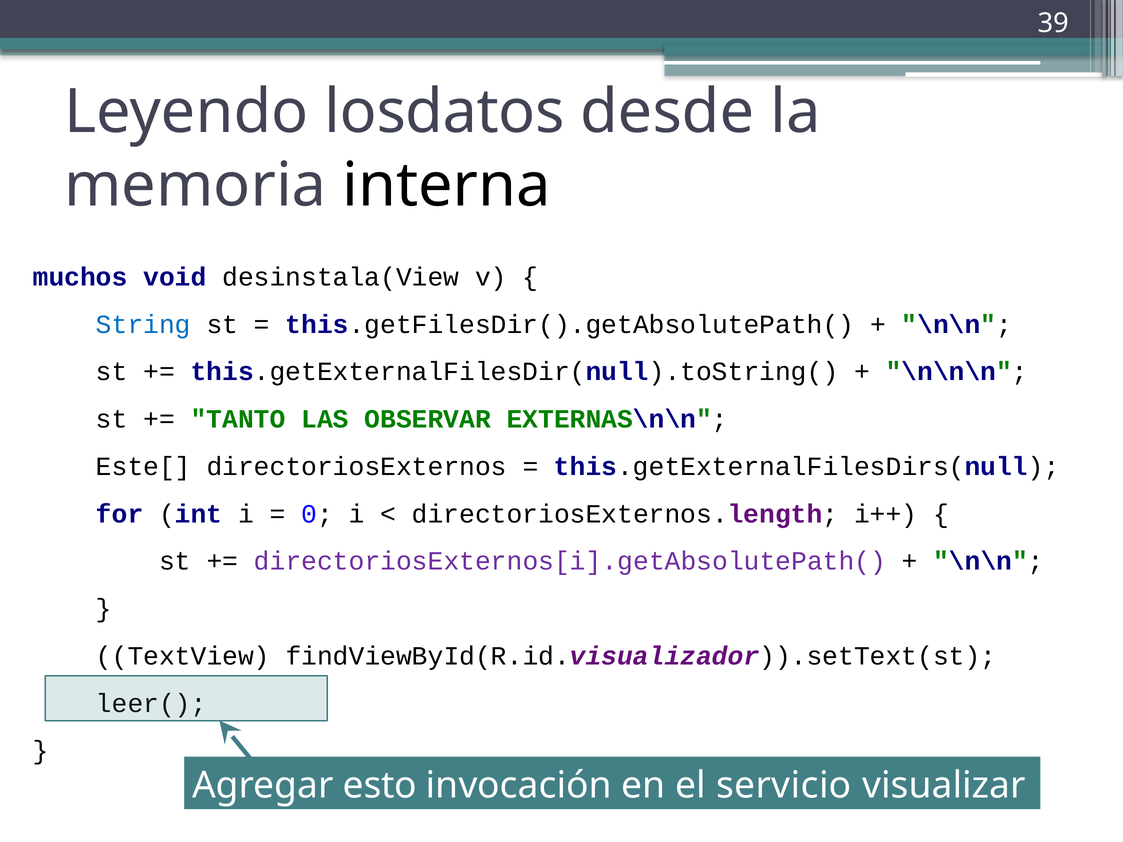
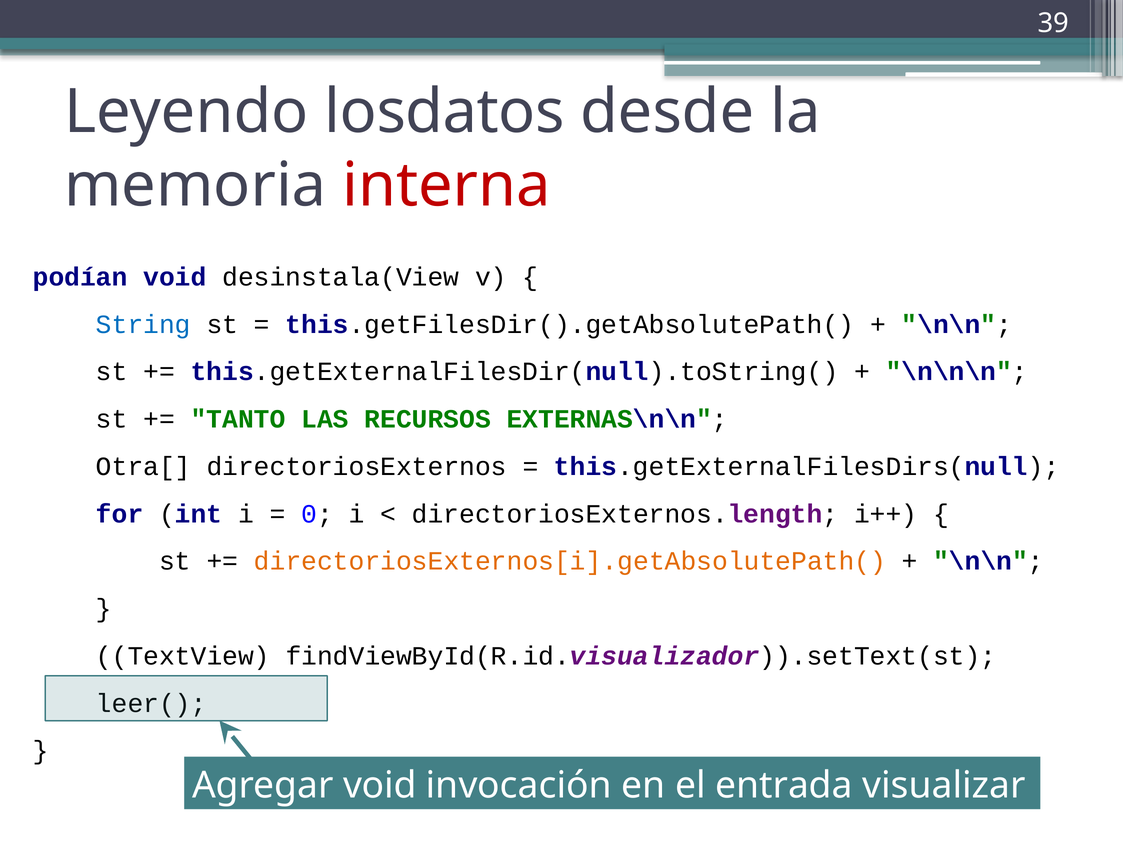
interna colour: black -> red
muchos: muchos -> podían
OBSERVAR: OBSERVAR -> RECURSOS
Este[: Este[ -> Otra[
directoriosExternos[i].getAbsolutePath( colour: purple -> orange
Agregar esto: esto -> void
servicio: servicio -> entrada
